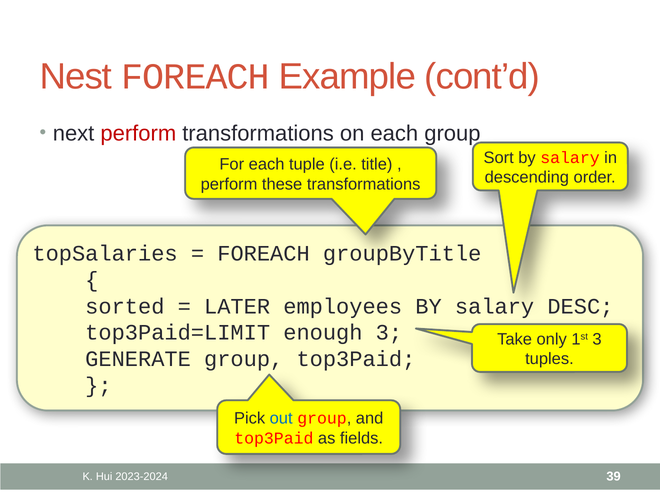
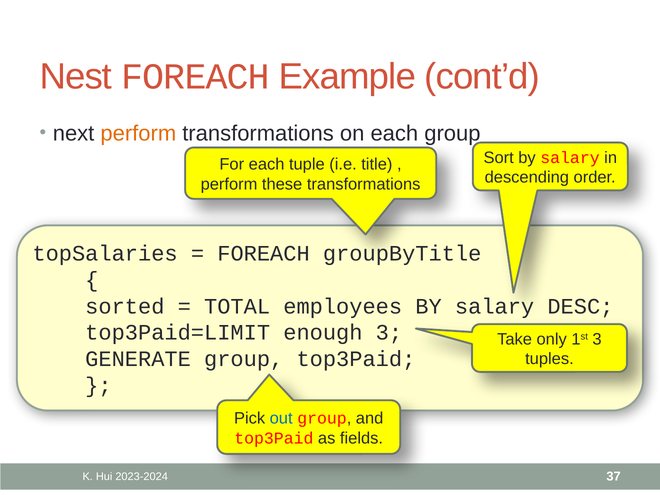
perform at (138, 134) colour: red -> orange
LATER: LATER -> TOTAL
39: 39 -> 37
